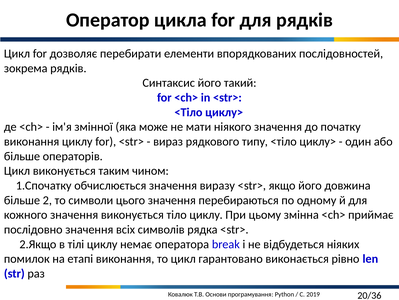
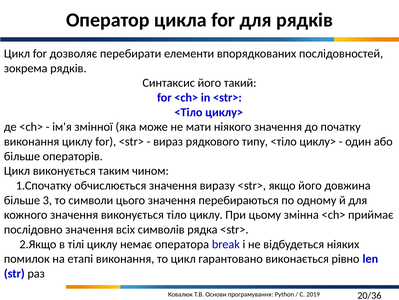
2: 2 -> 3
